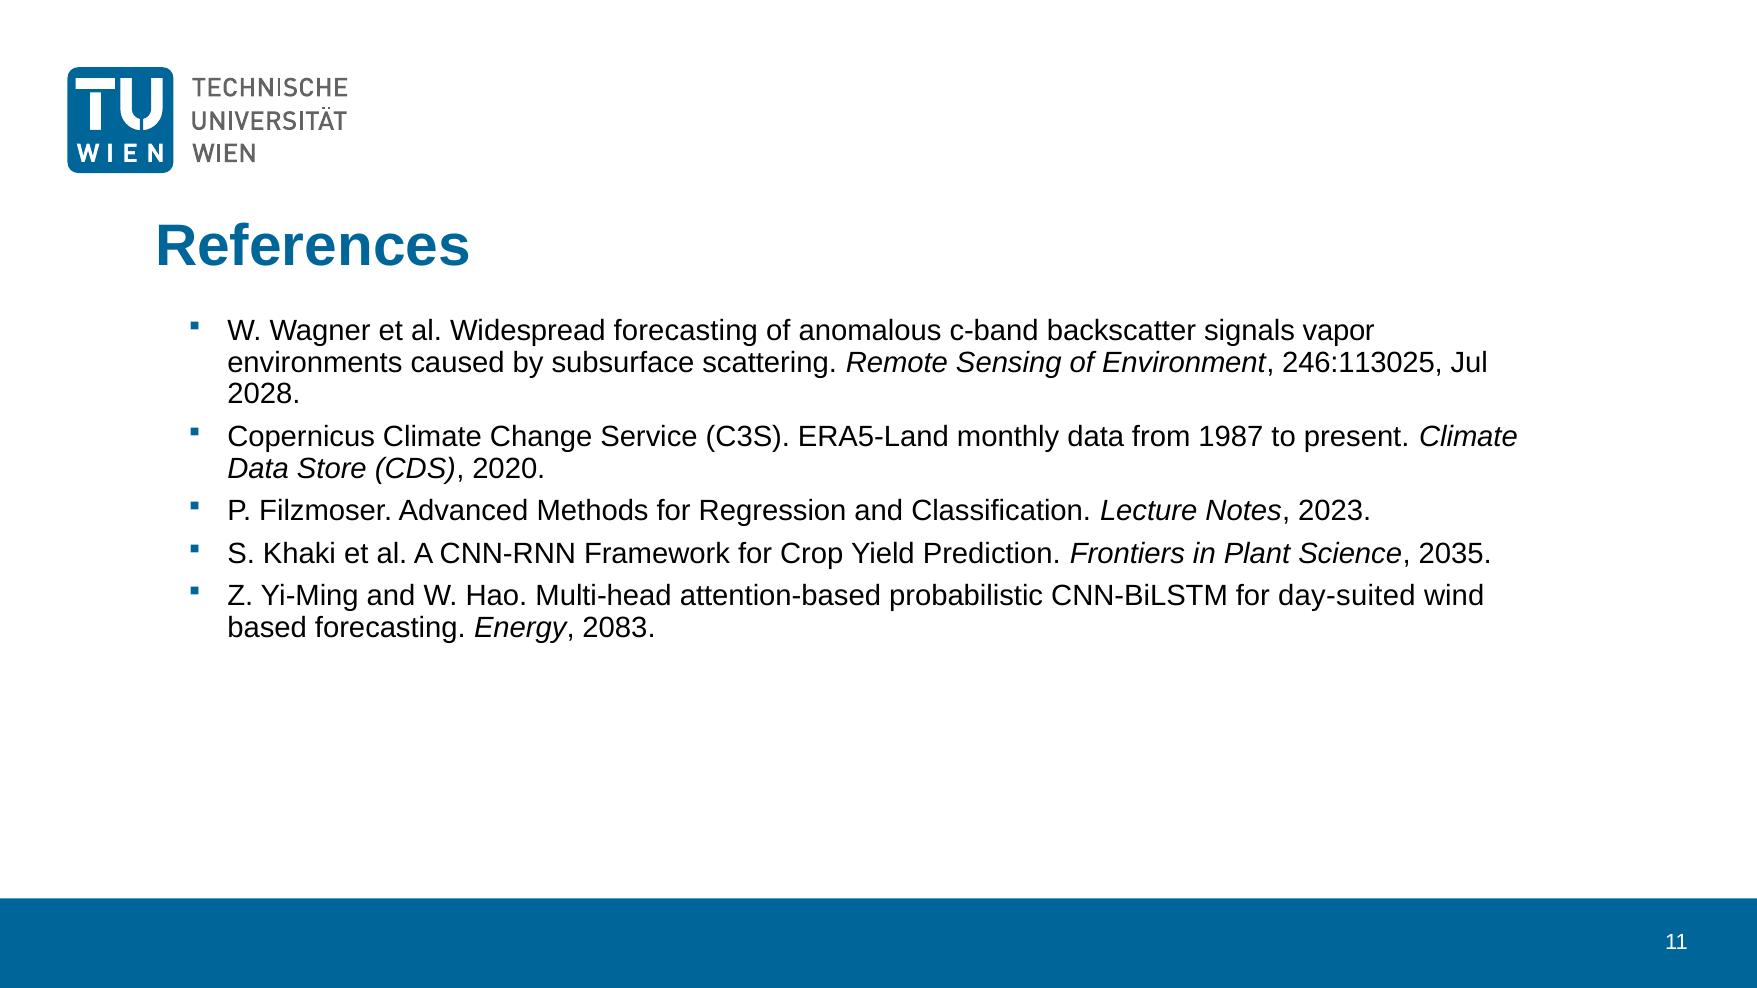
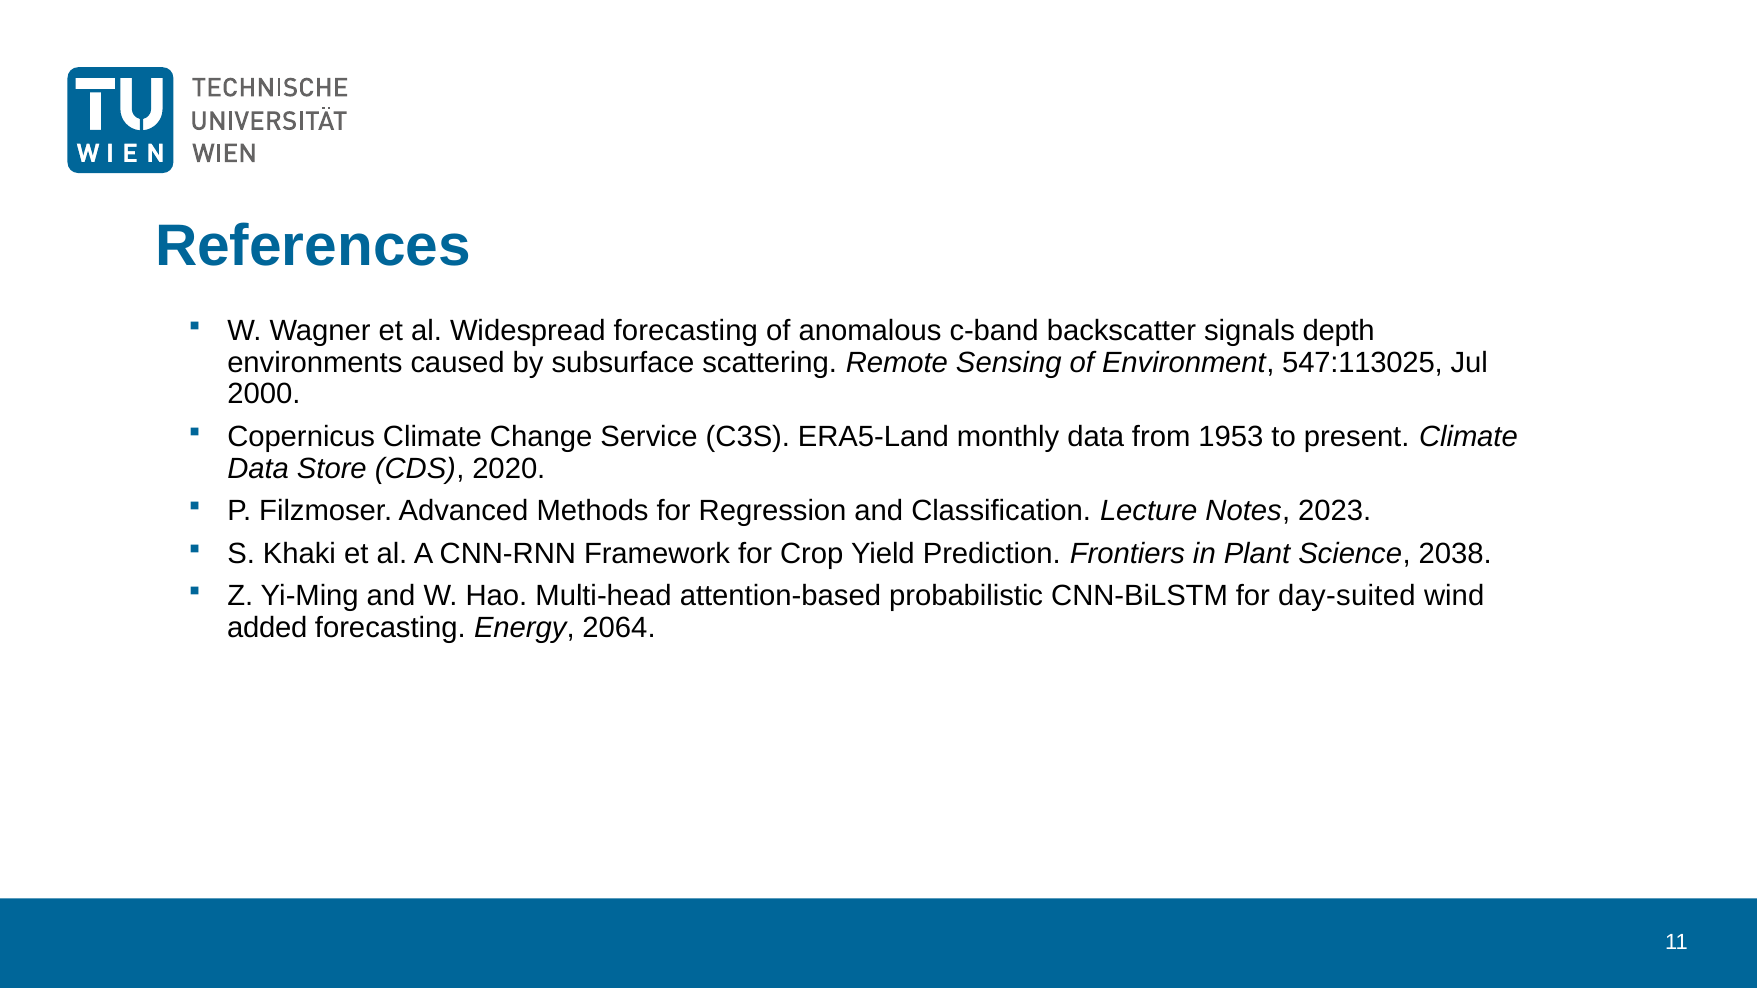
vapor: vapor -> depth
246:113025: 246:113025 -> 547:113025
2028: 2028 -> 2000
1987: 1987 -> 1953
2035: 2035 -> 2038
based: based -> added
2083: 2083 -> 2064
